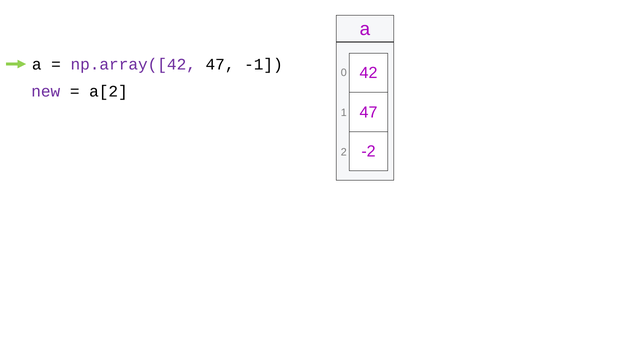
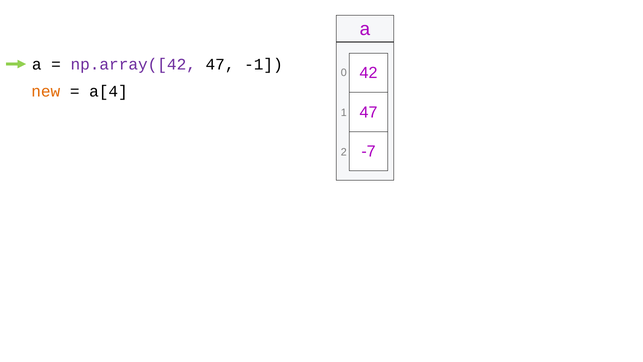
new colour: purple -> orange
a[2: a[2 -> a[4
-2: -2 -> -7
